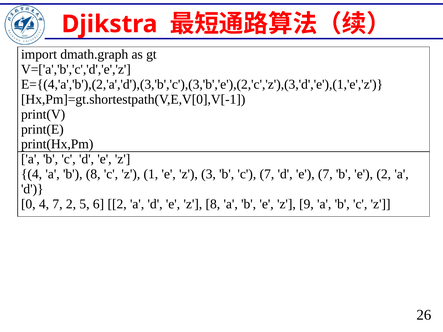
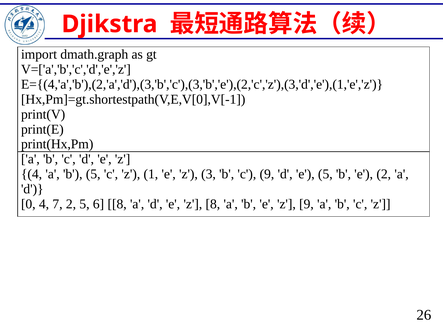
b 8: 8 -> 5
c 7: 7 -> 9
e 7: 7 -> 5
6 2: 2 -> 8
